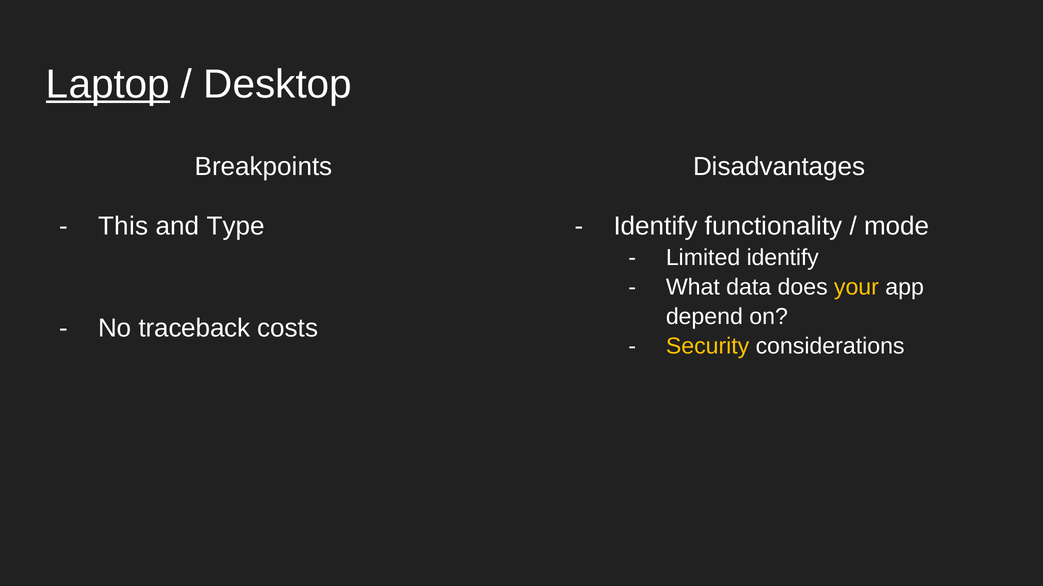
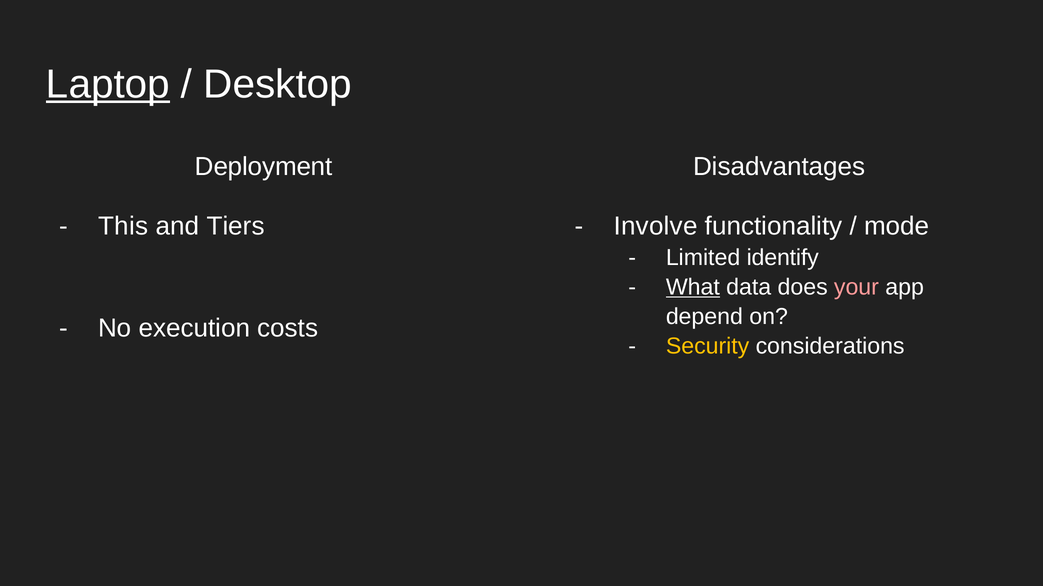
Breakpoints: Breakpoints -> Deployment
Type: Type -> Tiers
Identify at (656, 227): Identify -> Involve
What underline: none -> present
your colour: yellow -> pink
traceback: traceback -> execution
